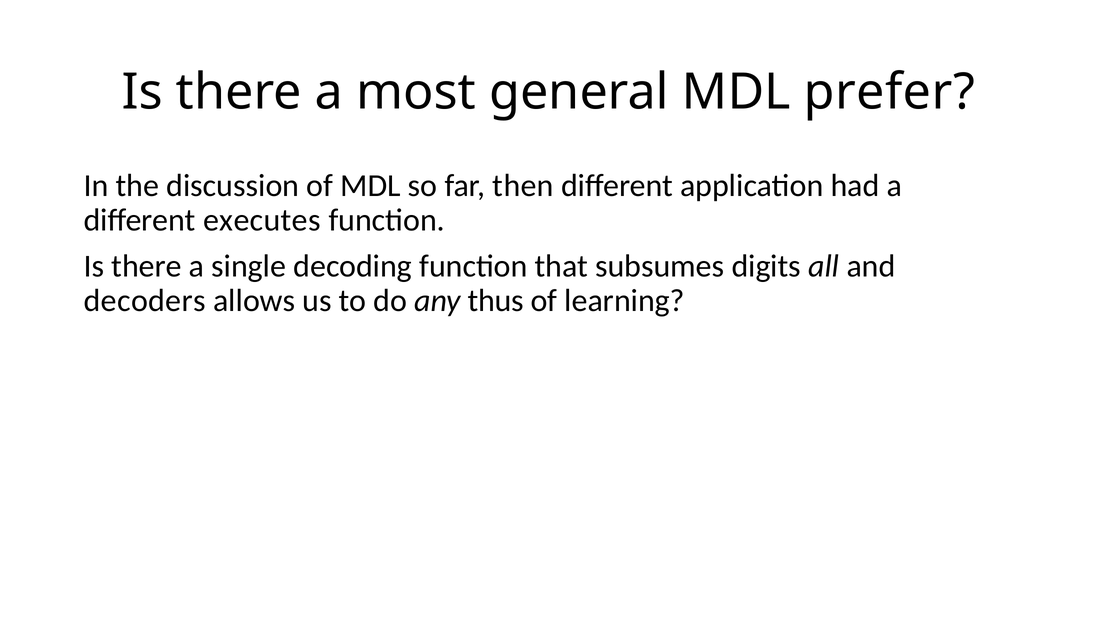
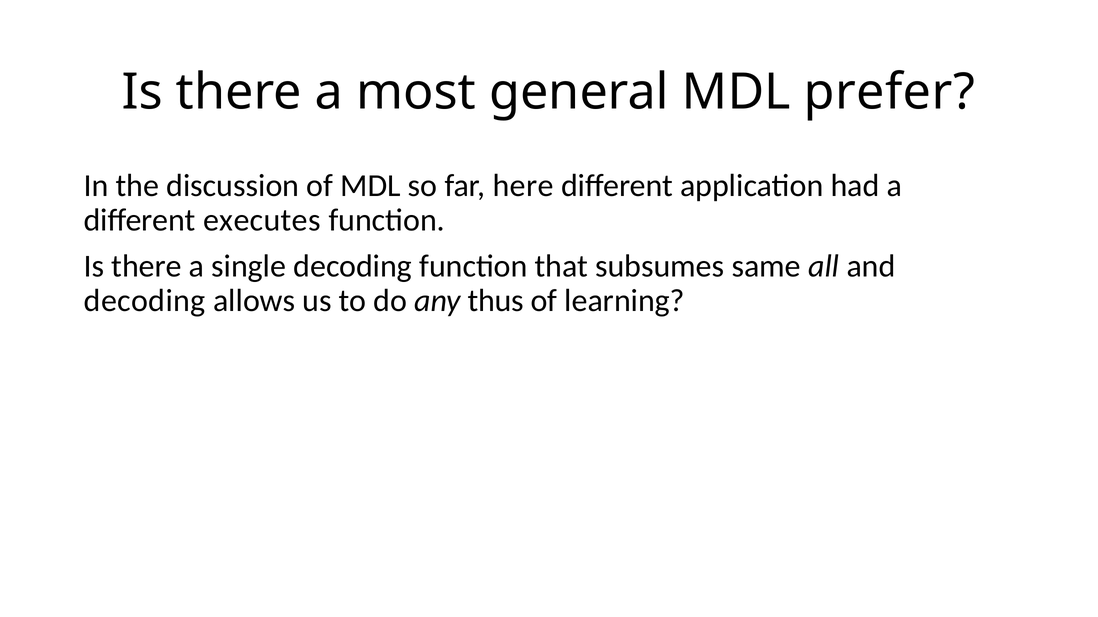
then: then -> here
digits: digits -> same
decoders at (145, 301): decoders -> decoding
